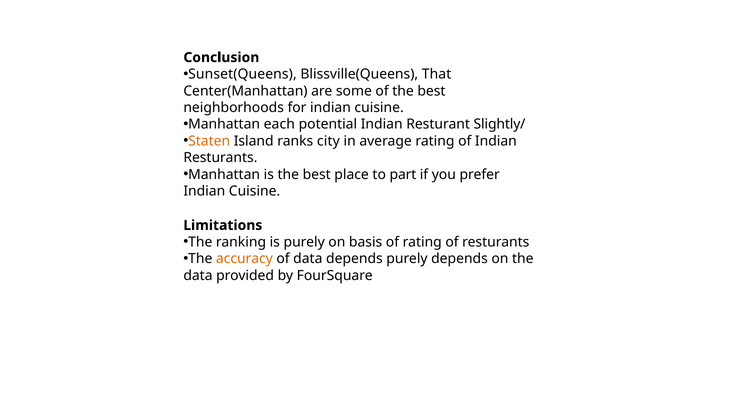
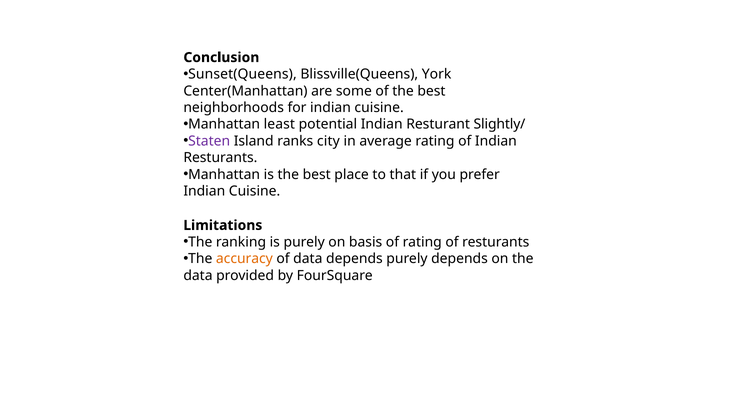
That: That -> York
each: each -> least
Staten colour: orange -> purple
part: part -> that
